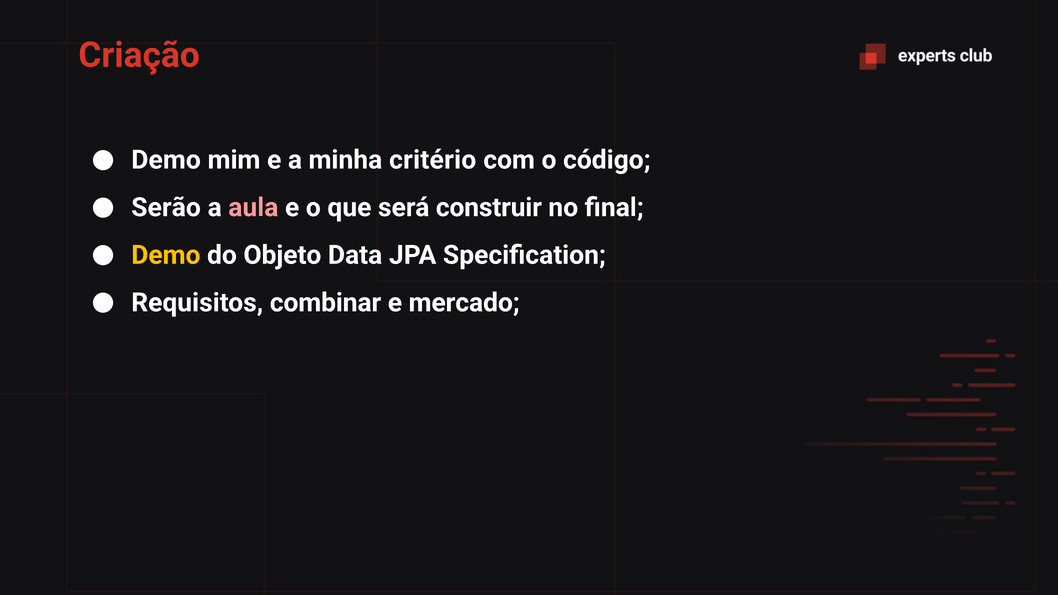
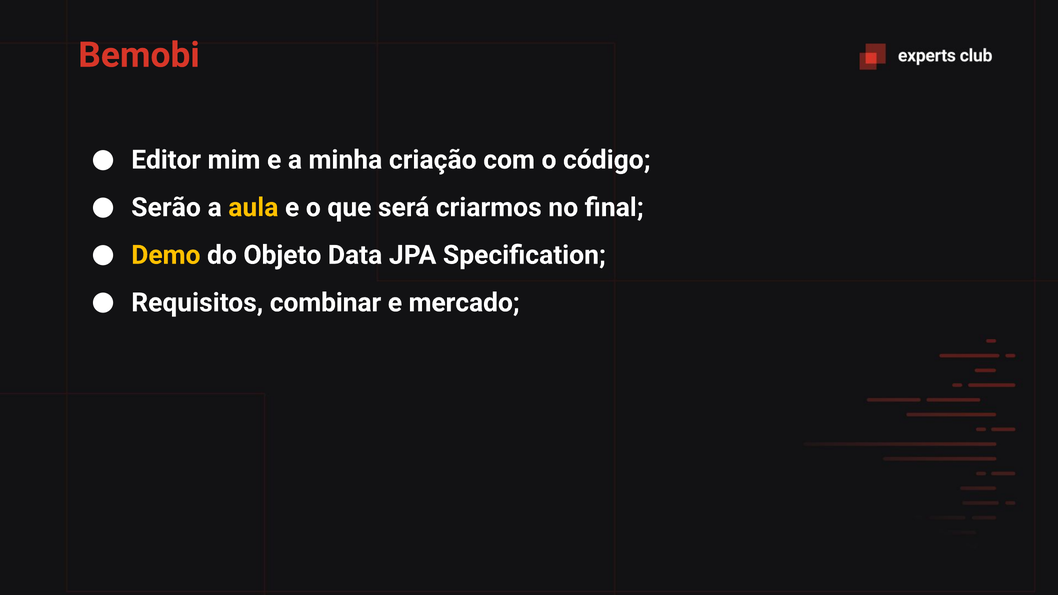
Criação: Criação -> Bemobi
Demo at (166, 160): Demo -> Editor
critério: critério -> criação
aula colour: pink -> yellow
construir: construir -> criarmos
